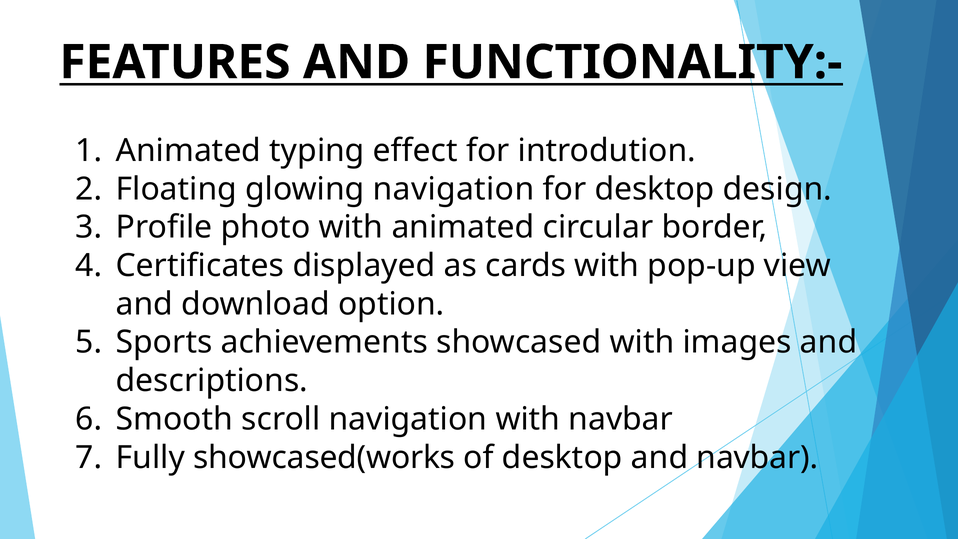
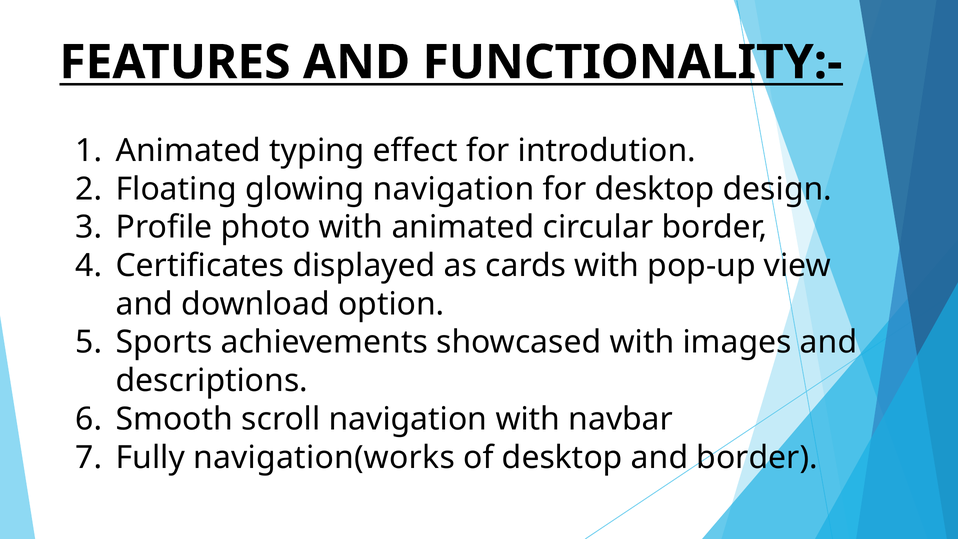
showcased(works: showcased(works -> navigation(works
and navbar: navbar -> border
